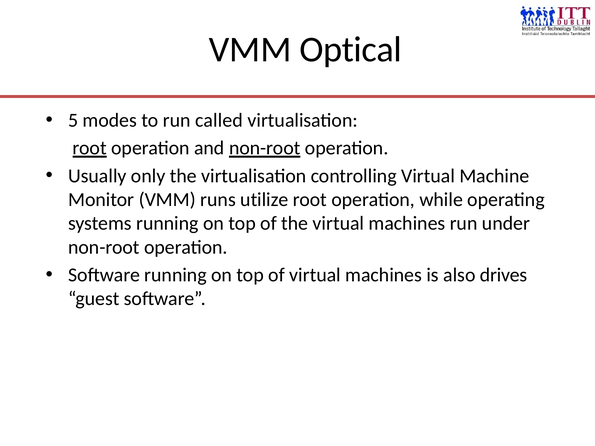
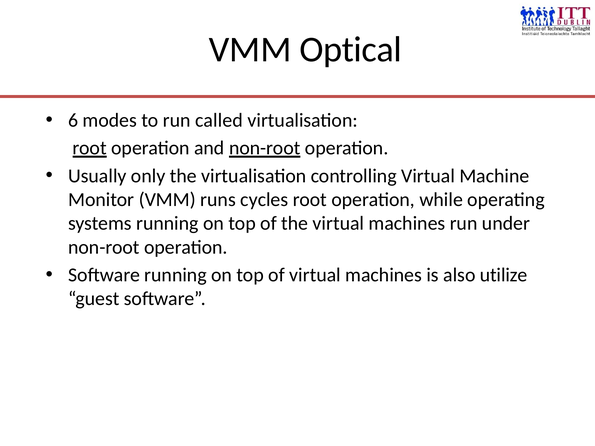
5: 5 -> 6
utilize: utilize -> cycles
drives: drives -> utilize
